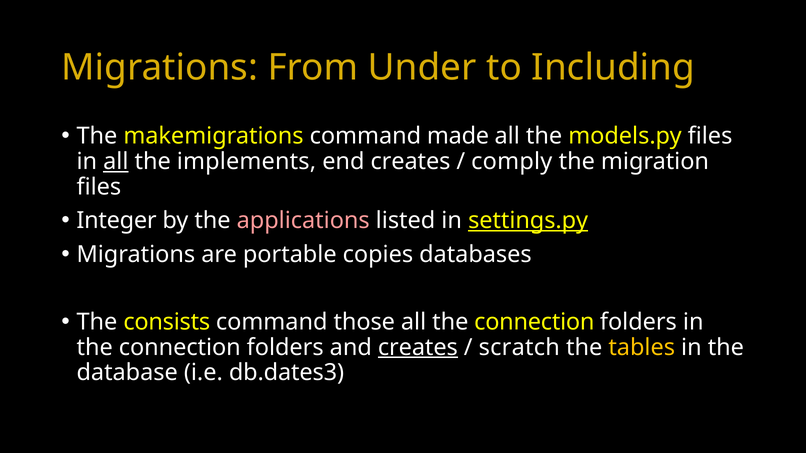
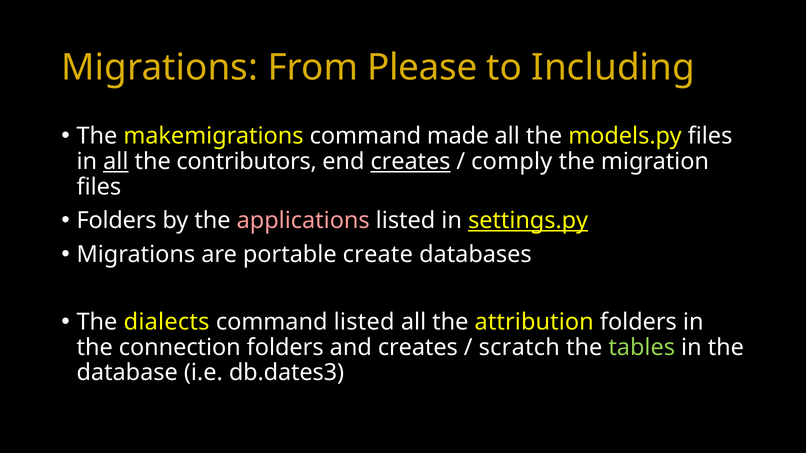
Under: Under -> Please
implements: implements -> contributors
creates at (410, 162) underline: none -> present
Integer at (117, 221): Integer -> Folders
copies: copies -> create
consists: consists -> dialects
command those: those -> listed
all the connection: connection -> attribution
creates at (418, 348) underline: present -> none
tables colour: yellow -> light green
